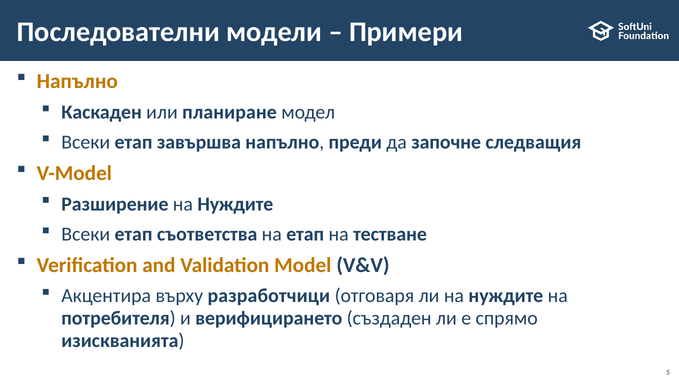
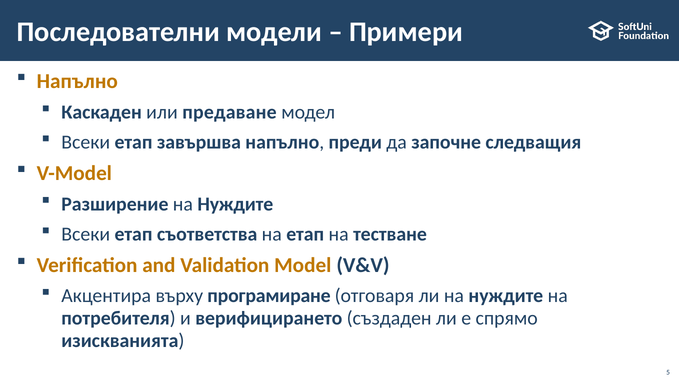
планиране: планиране -> предаване
разработчици: разработчици -> програмиране
